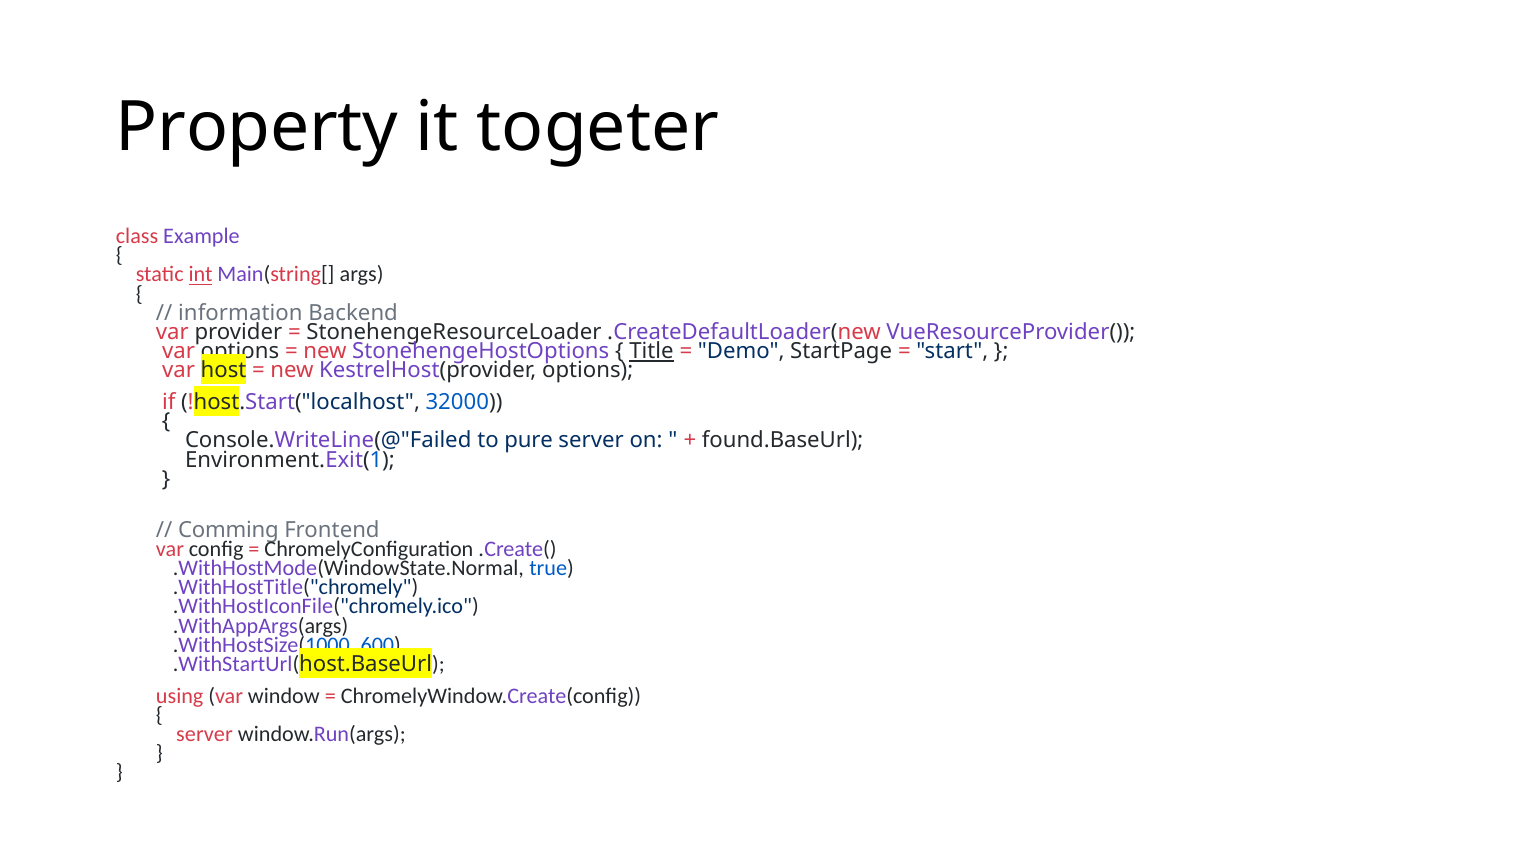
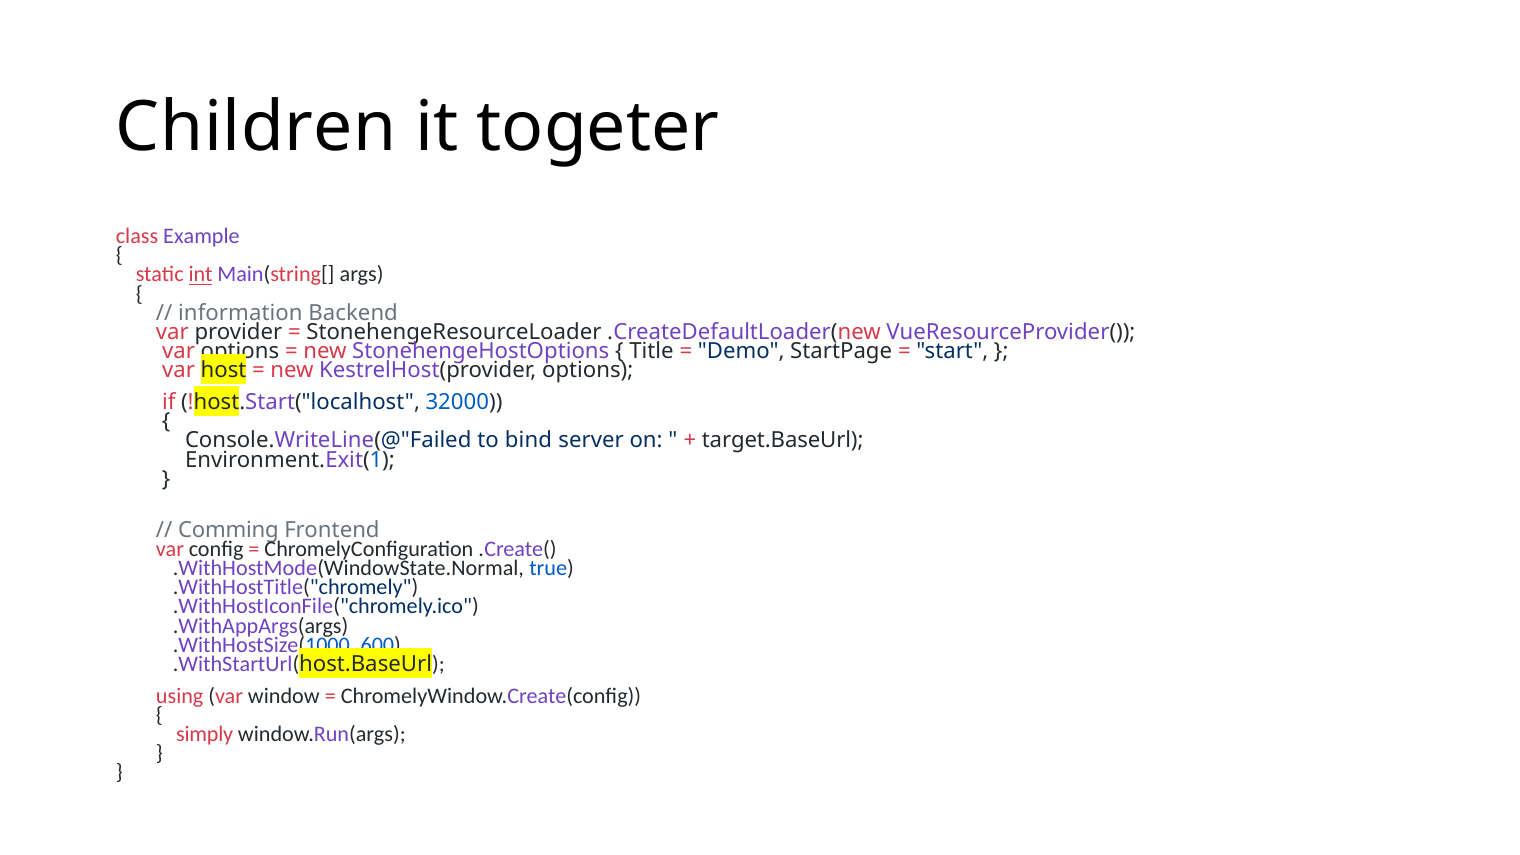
Property: Property -> Children
Title underline: present -> none
pure: pure -> bind
found.BaseUrl: found.BaseUrl -> target.BaseUrl
server at (204, 734): server -> simply
